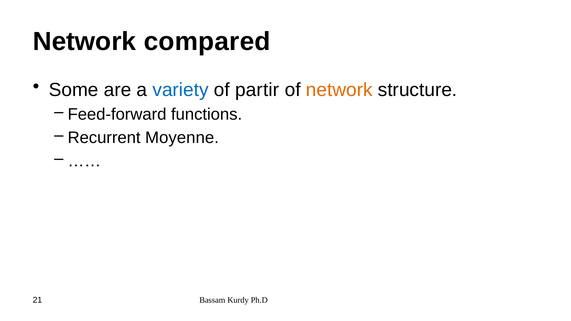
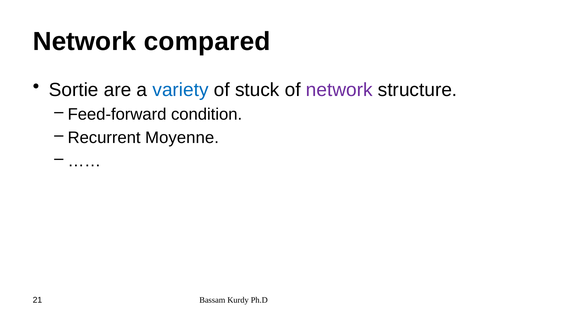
Some: Some -> Sortie
partir: partir -> stuck
network at (339, 90) colour: orange -> purple
functions: functions -> condition
